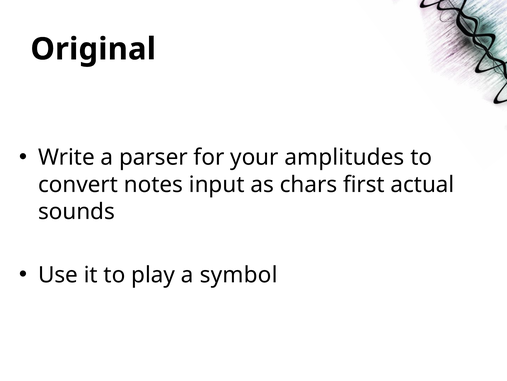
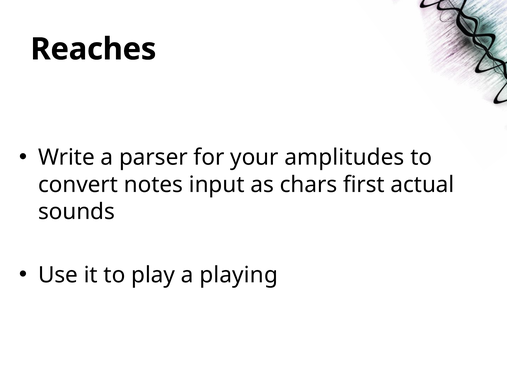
Original: Original -> Reaches
symbol: symbol -> playing
